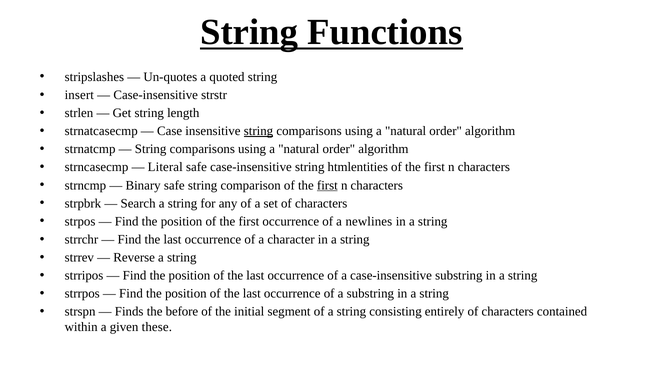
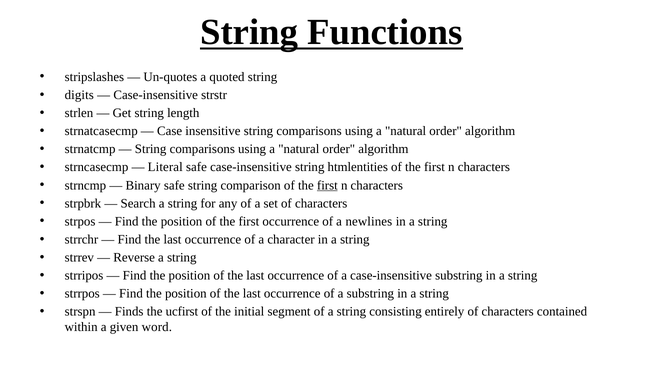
insert: insert -> digits
string at (258, 131) underline: present -> none
before: before -> ucfirst
these: these -> word
